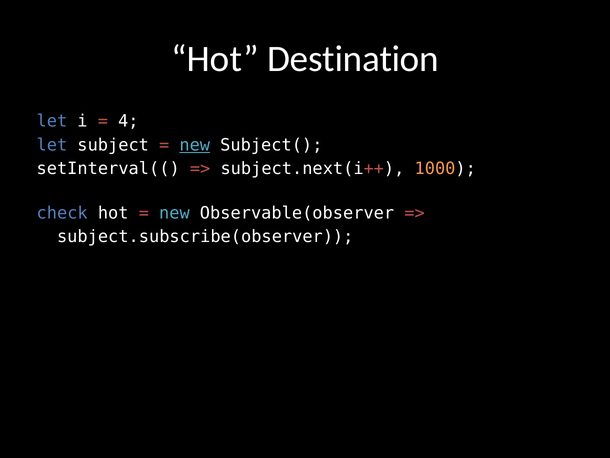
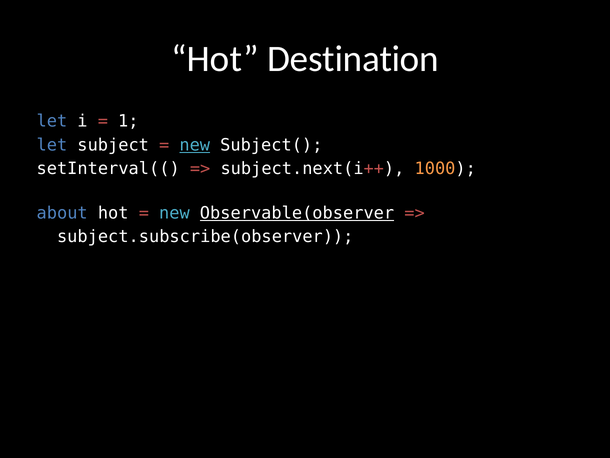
4: 4 -> 1
check: check -> about
Observable(observer underline: none -> present
